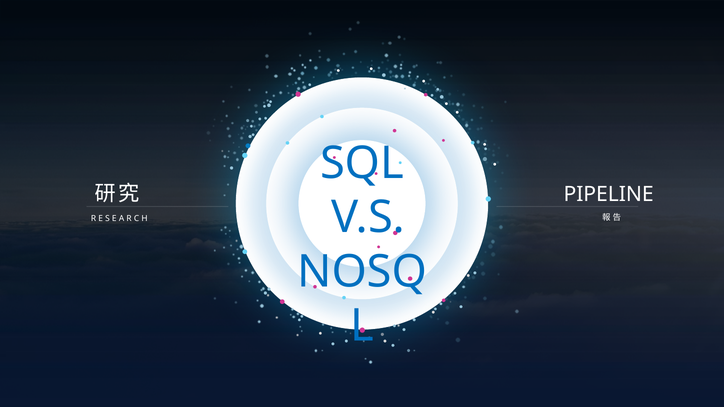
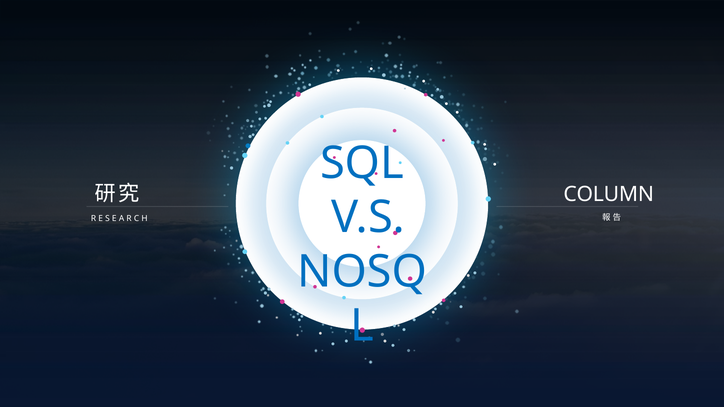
PIPELINE: PIPELINE -> COLUMN
